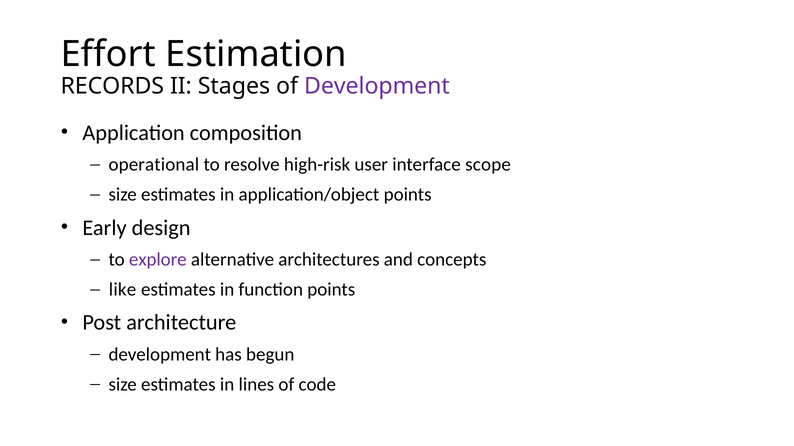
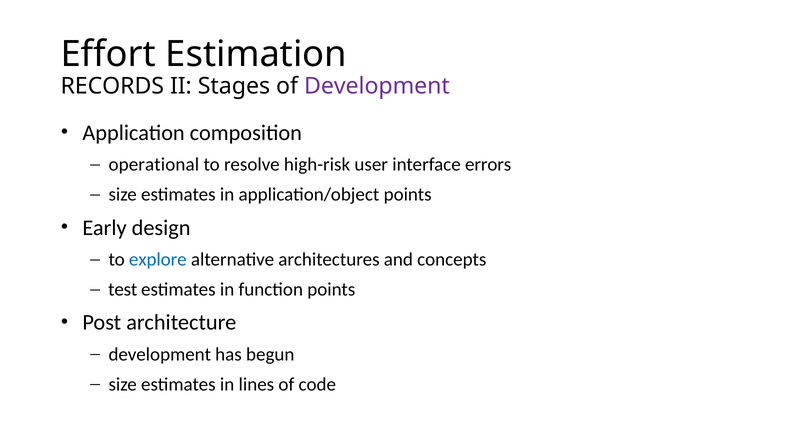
scope: scope -> errors
explore colour: purple -> blue
like: like -> test
